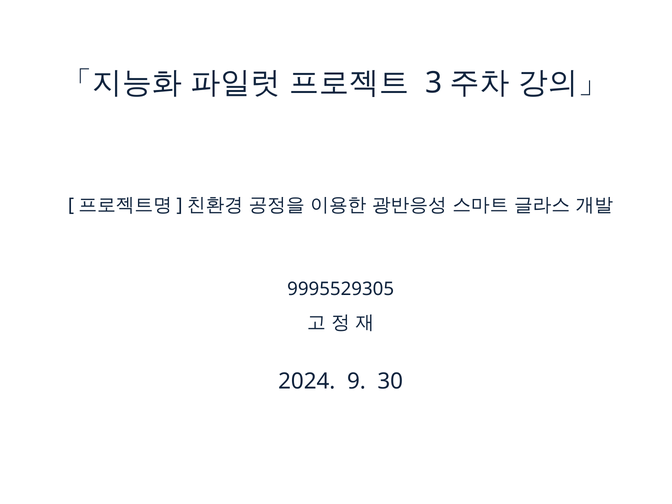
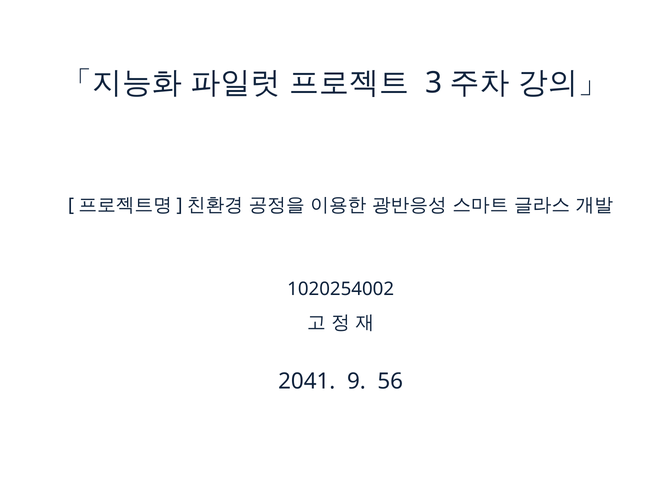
9995529305: 9995529305 -> 1020254002
2024: 2024 -> 2041
30: 30 -> 56
